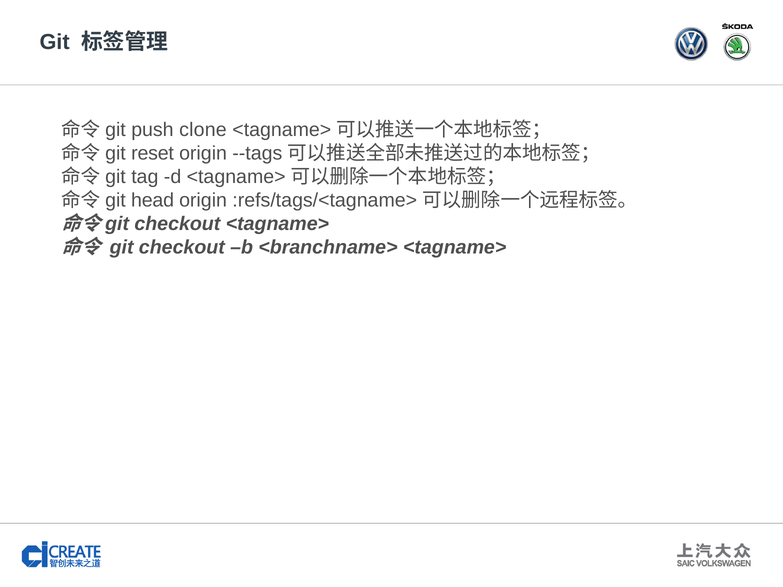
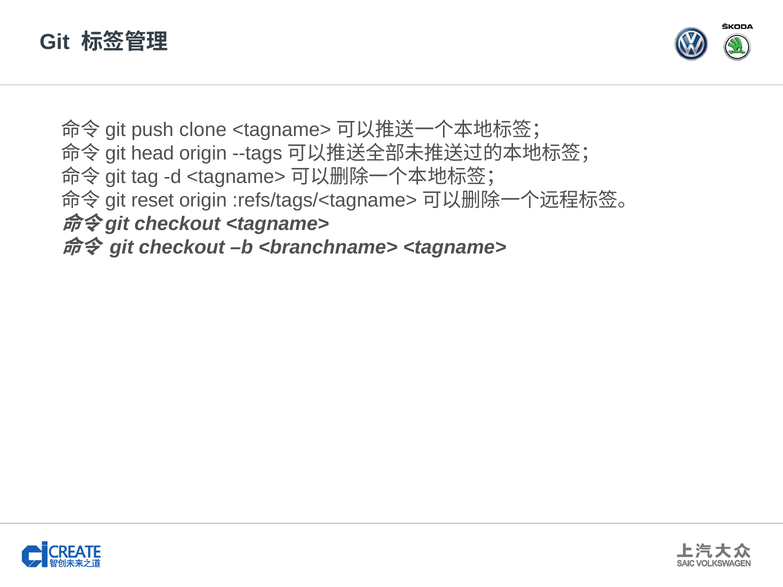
reset: reset -> head
head: head -> reset
